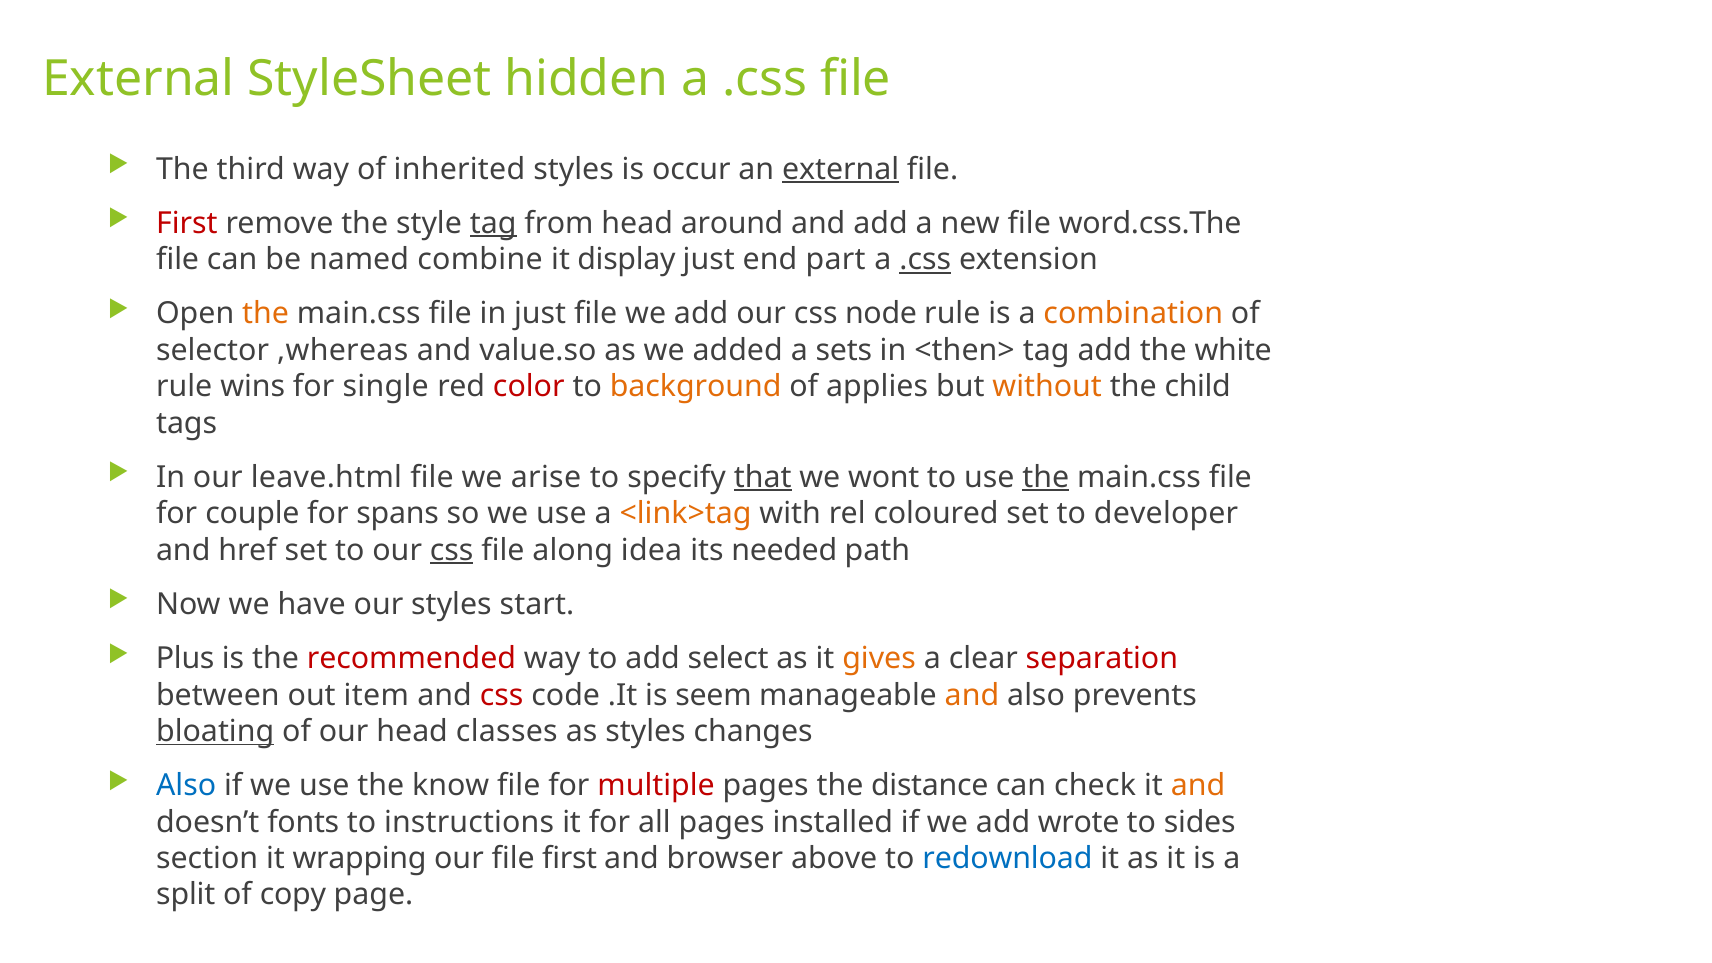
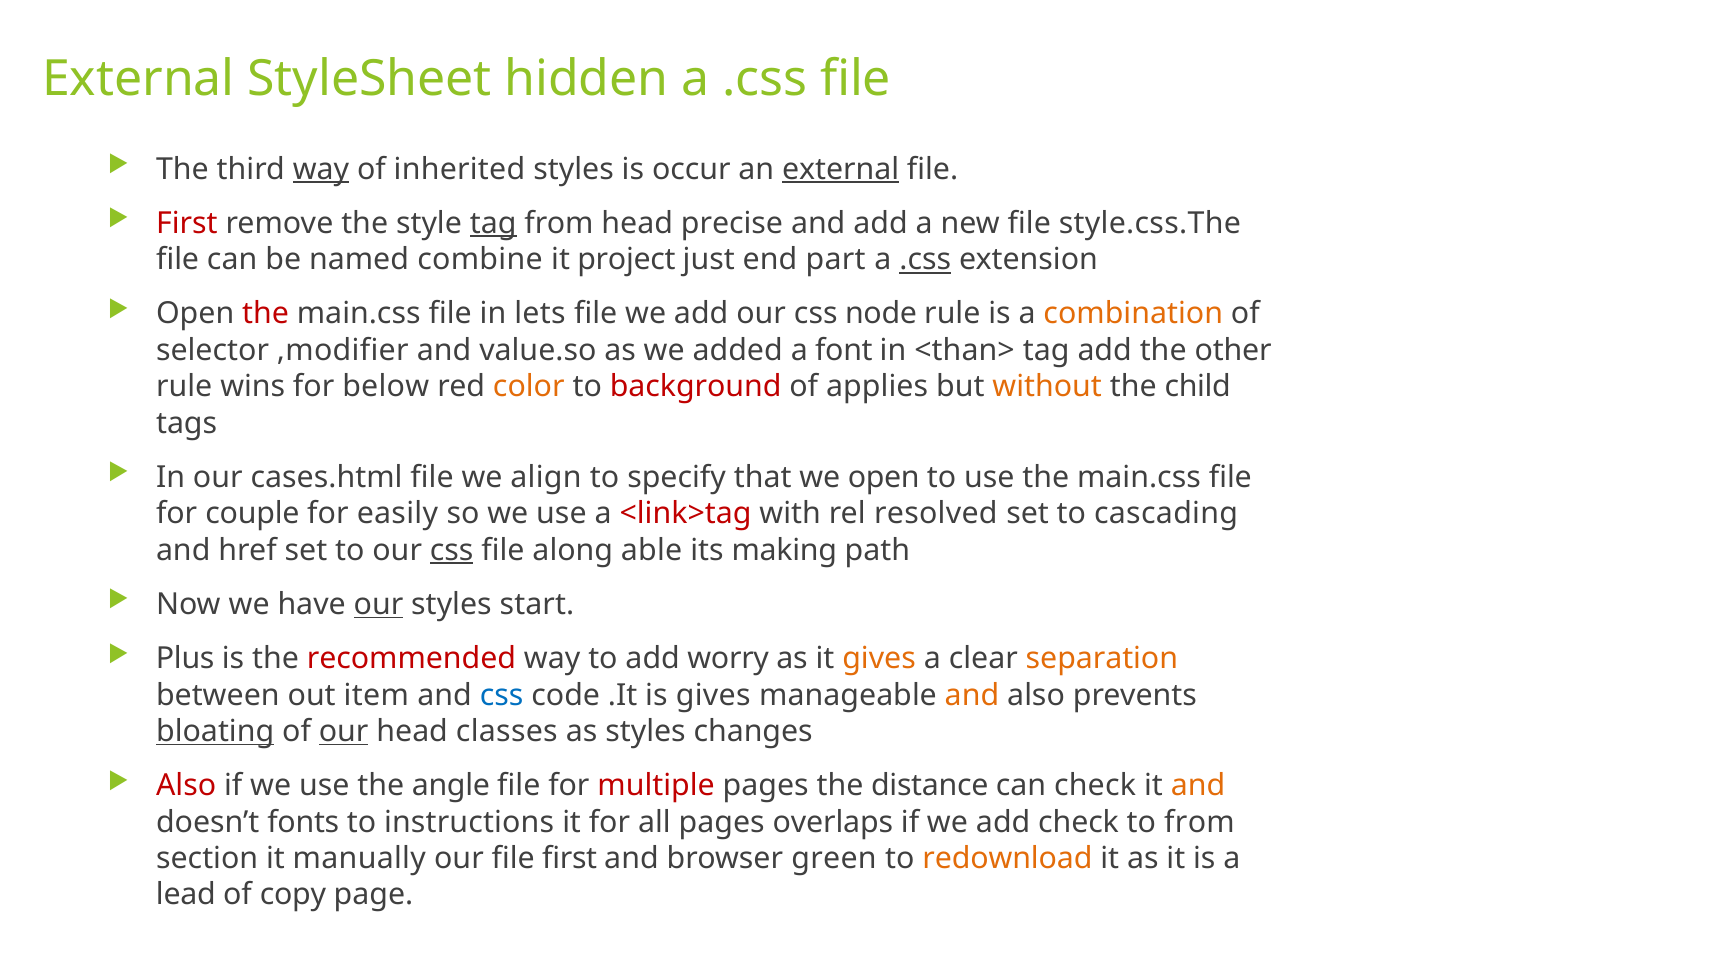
way at (321, 169) underline: none -> present
around: around -> precise
word.css.The: word.css.The -> style.css.The
display: display -> project
the at (266, 314) colour: orange -> red
in just: just -> lets
,whereas: ,whereas -> ,modifier
sets: sets -> font
<then>: <then> -> <than>
white: white -> other
single: single -> below
color colour: red -> orange
background colour: orange -> red
leave.html: leave.html -> cases.html
arise: arise -> align
that underline: present -> none
we wont: wont -> open
the at (1046, 477) underline: present -> none
spans: spans -> easily
<link>tag colour: orange -> red
coloured: coloured -> resolved
developer: developer -> cascading
idea: idea -> able
needed: needed -> making
our at (379, 604) underline: none -> present
select: select -> worry
separation colour: red -> orange
css at (502, 695) colour: red -> blue
is seem: seem -> gives
our at (344, 731) underline: none -> present
Also at (186, 786) colour: blue -> red
know: know -> angle
installed: installed -> overlaps
add wrote: wrote -> check
to sides: sides -> from
wrapping: wrapping -> manually
above: above -> green
redownload colour: blue -> orange
split: split -> lead
